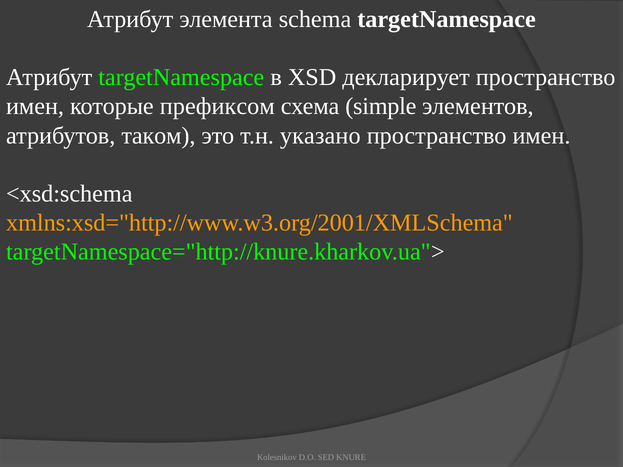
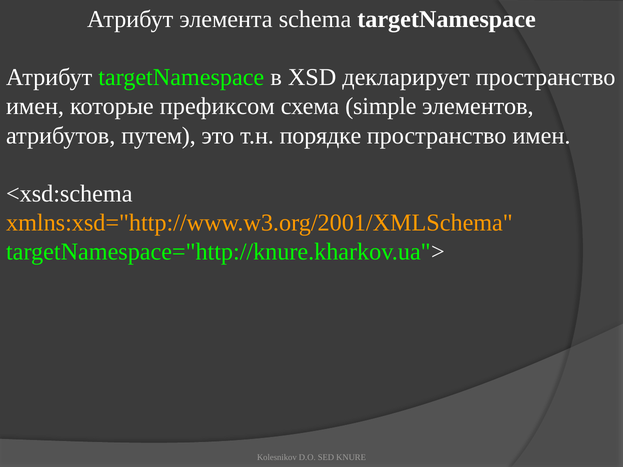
таком: таком -> путем
указано: указано -> порядке
